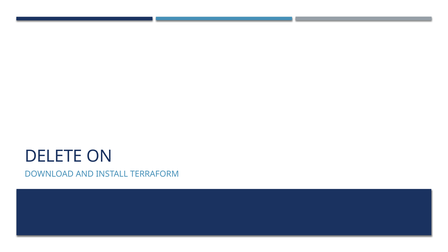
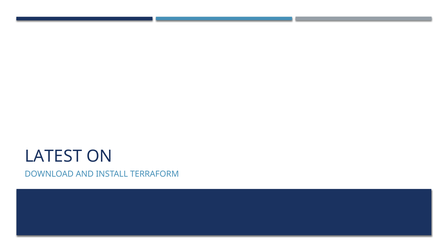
DELETE: DELETE -> LATEST
